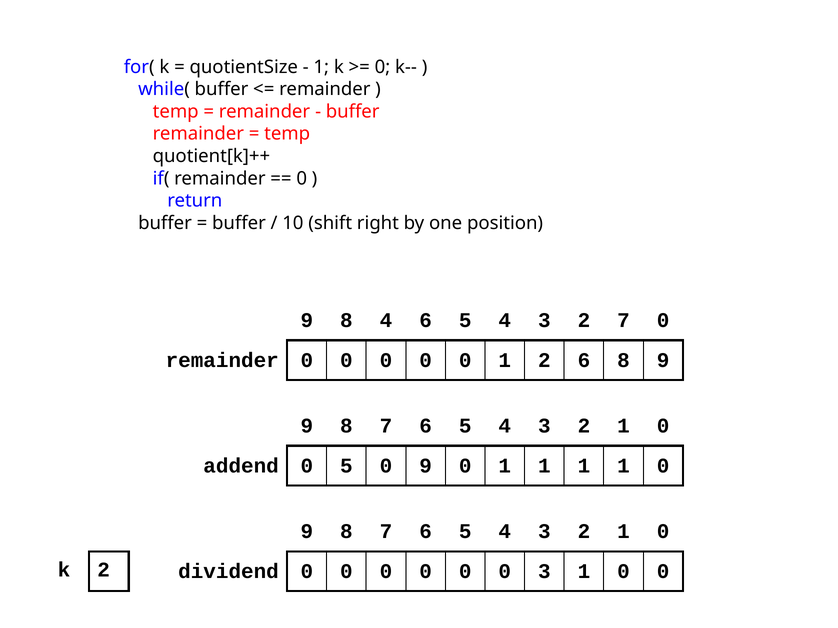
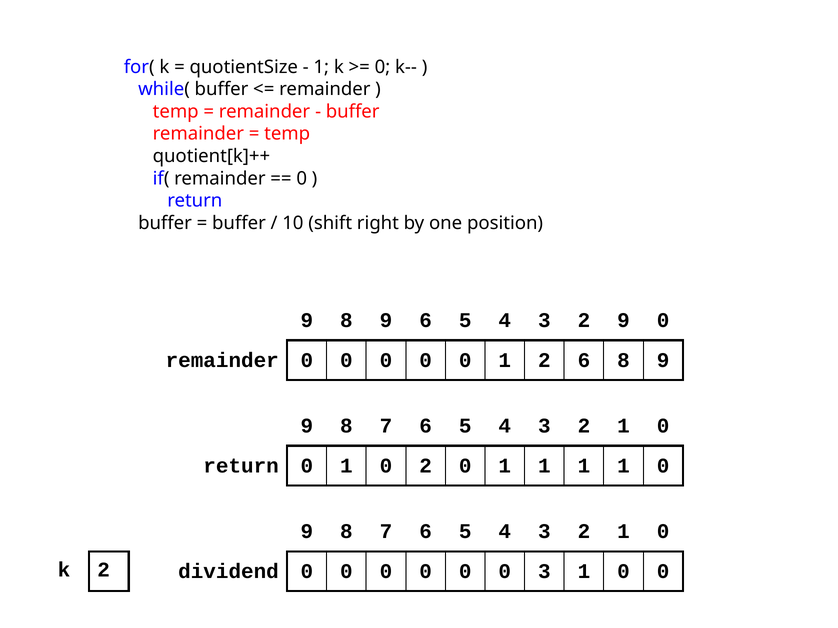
9 8 4: 4 -> 9
2 7: 7 -> 9
addend at (241, 466): addend -> return
5 at (346, 466): 5 -> 1
9 at (426, 466): 9 -> 2
